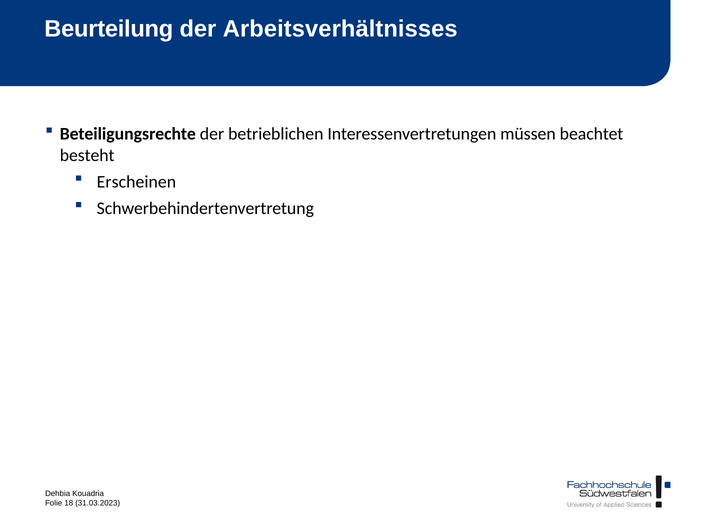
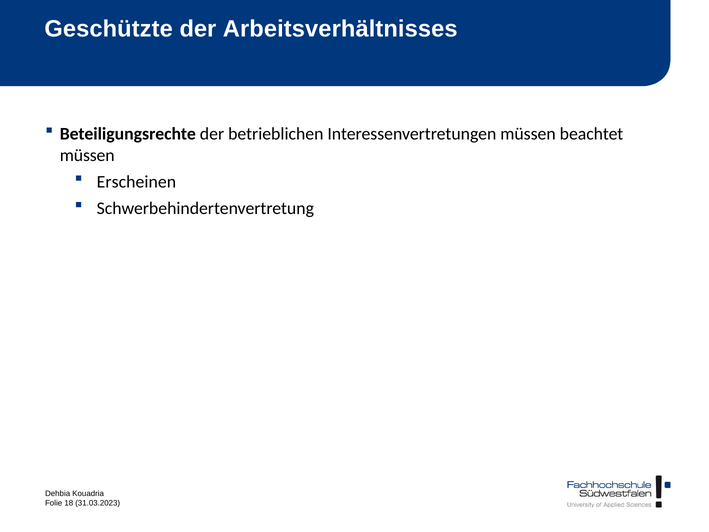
Beurteilung: Beurteilung -> Geschützte
besteht at (87, 155): besteht -> müssen
